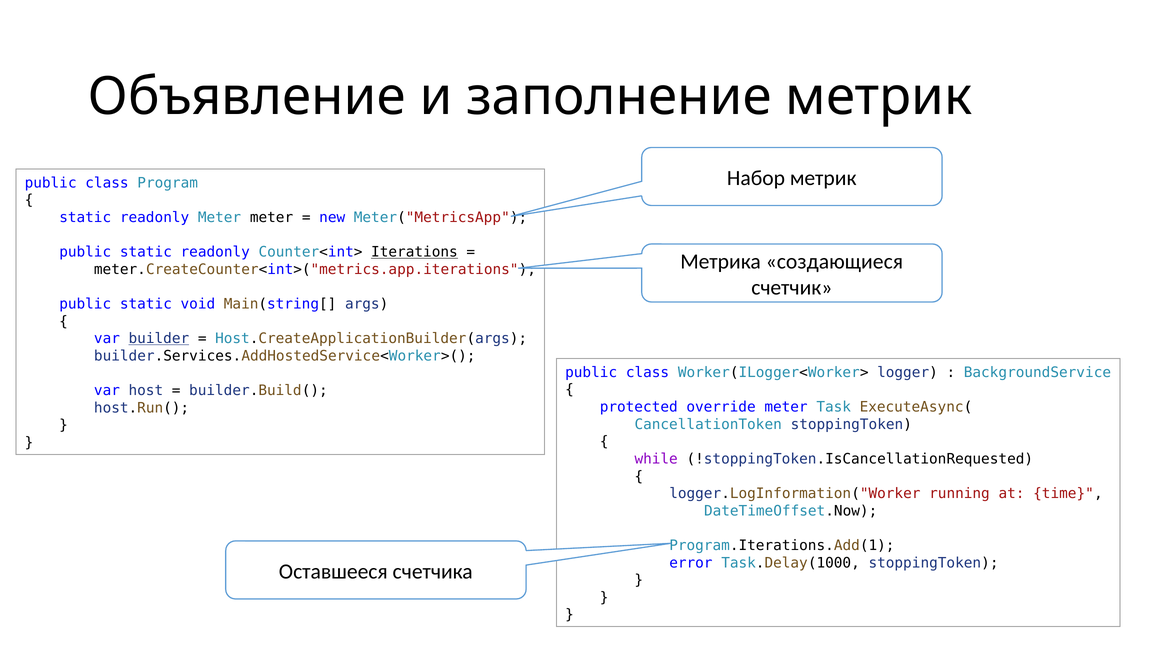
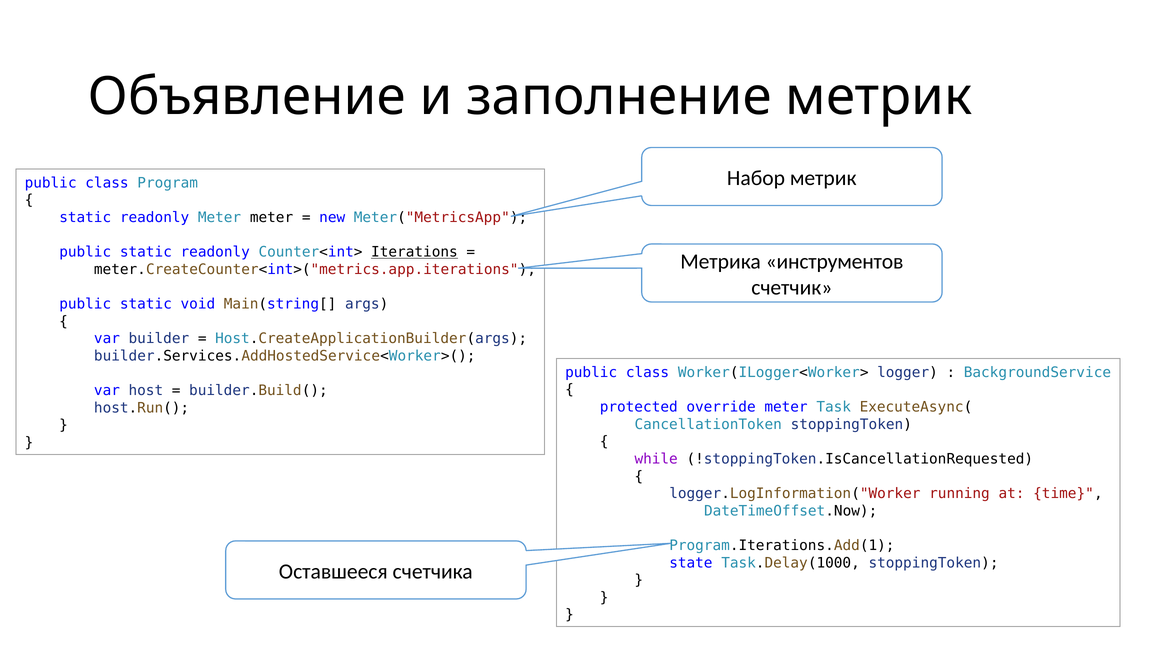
создающиеся: создающиеся -> инструментов
builder underline: present -> none
error: error -> state
